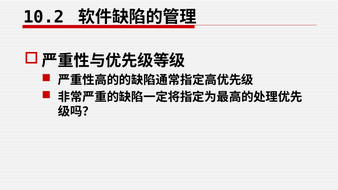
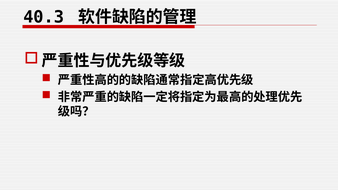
10.2: 10.2 -> 40.3
